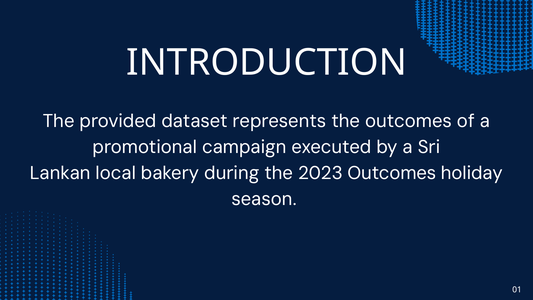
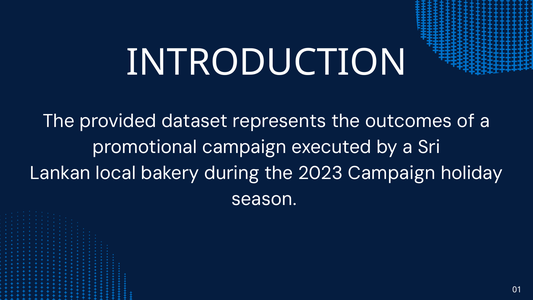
2023 Outcomes: Outcomes -> Campaign
